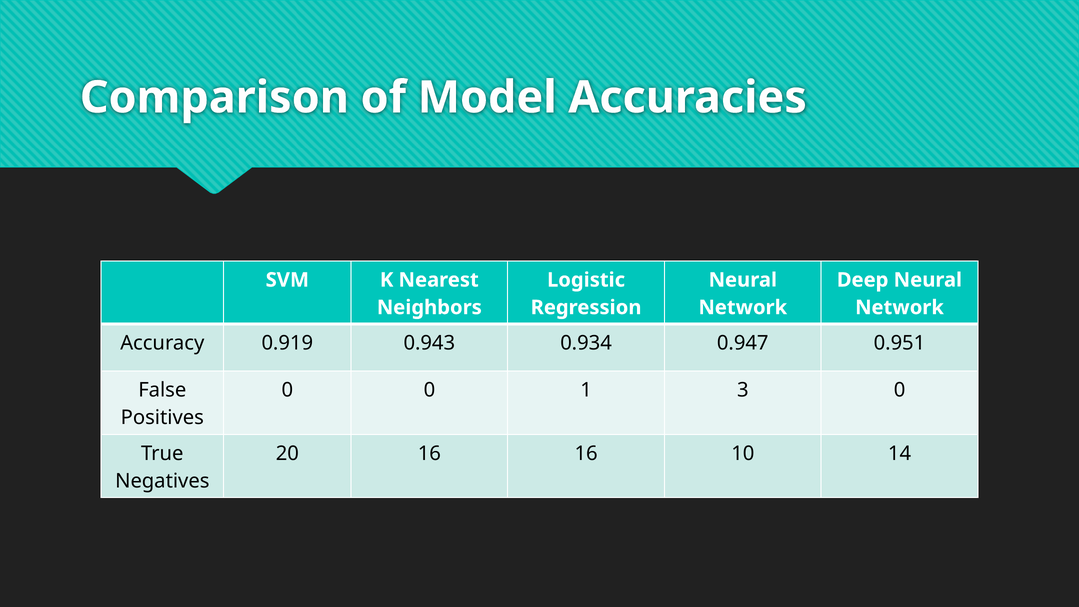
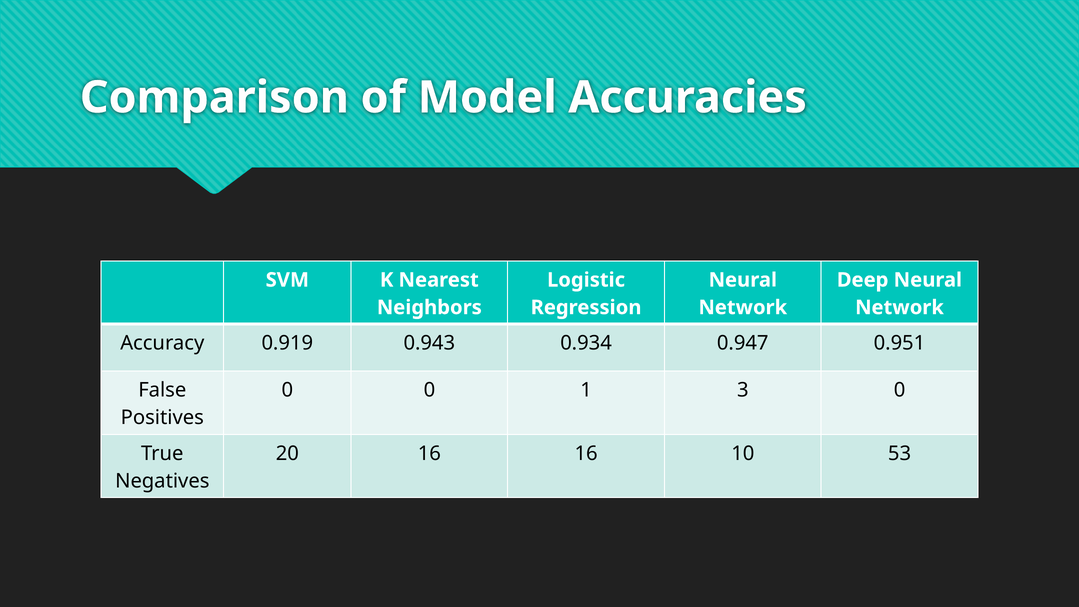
14: 14 -> 53
